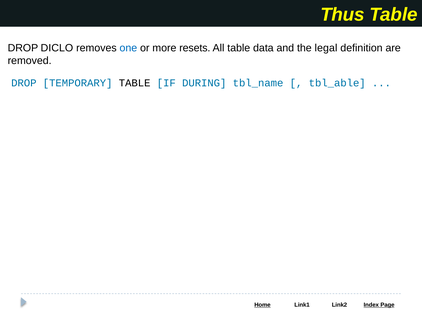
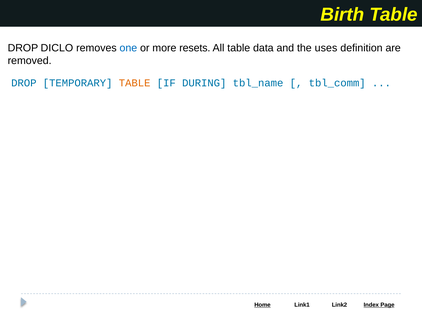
Thus: Thus -> Birth
legal: legal -> uses
TABLE at (135, 83) colour: black -> orange
tbl_able: tbl_able -> tbl_comm
